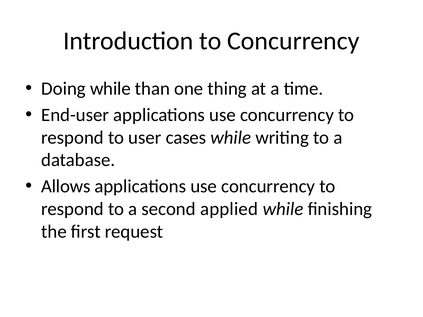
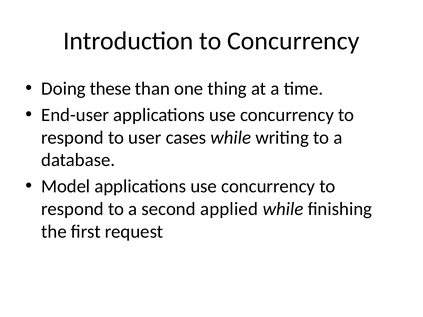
Doing while: while -> these
Allows: Allows -> Model
